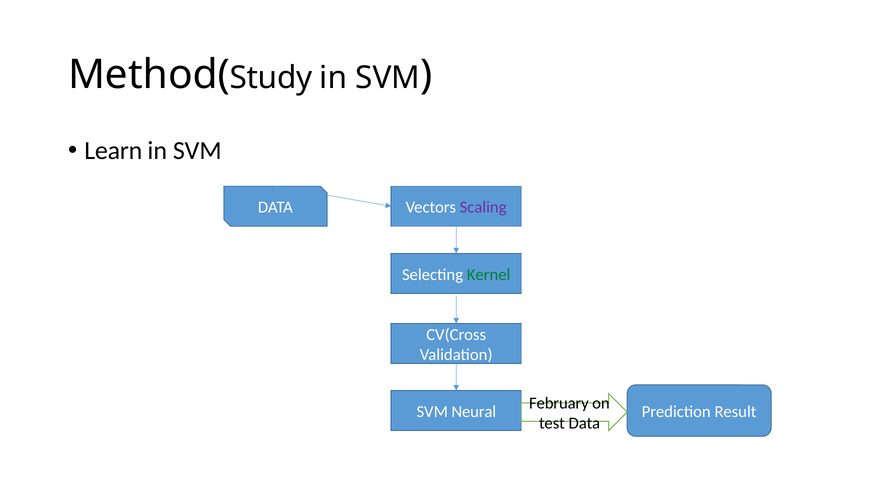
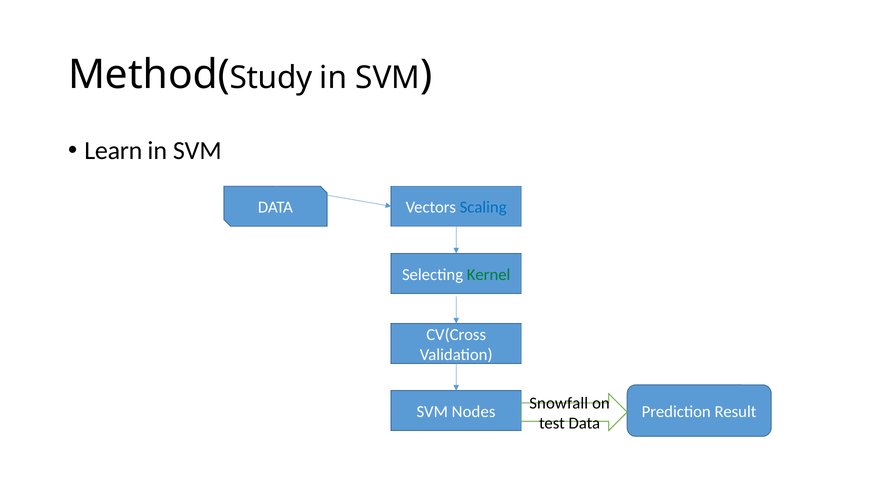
Scaling colour: purple -> blue
February: February -> Snowfall
Neural: Neural -> Nodes
